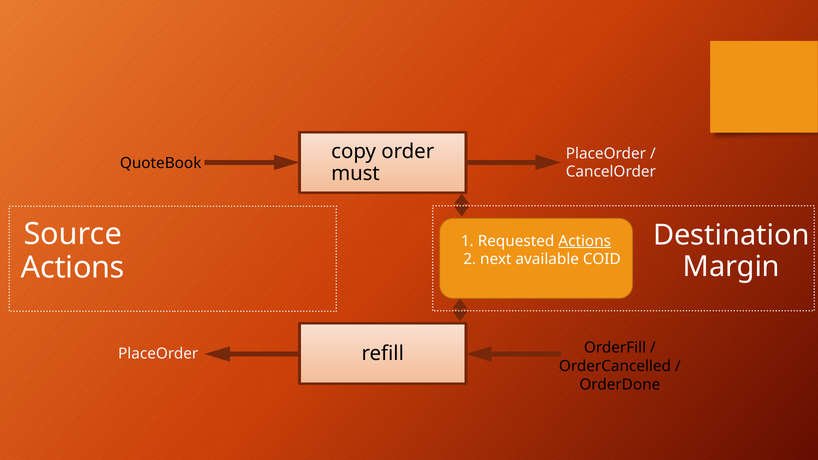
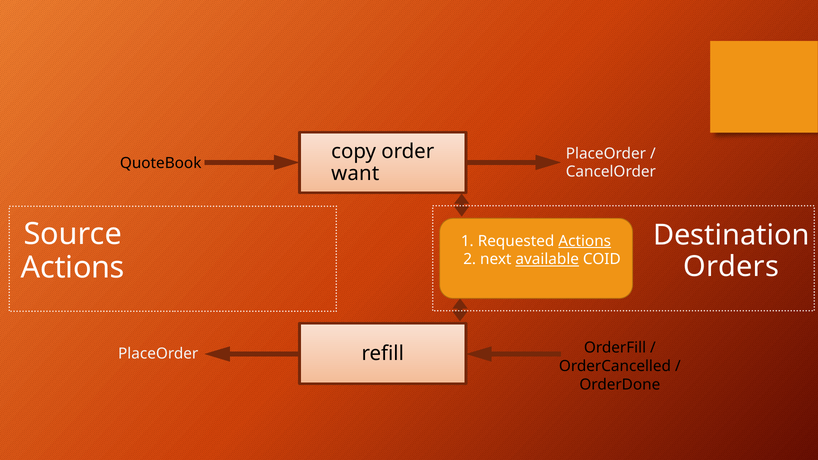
must: must -> want
available underline: none -> present
Margin: Margin -> Orders
